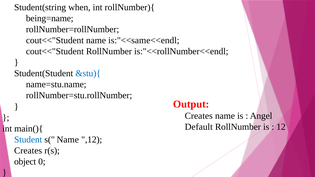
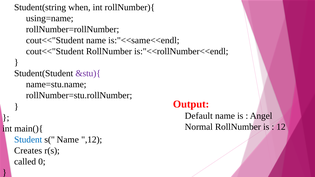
being=name: being=name -> using=name
&stu){ colour: blue -> purple
Creates at (199, 116): Creates -> Default
Default: Default -> Normal
object: object -> called
